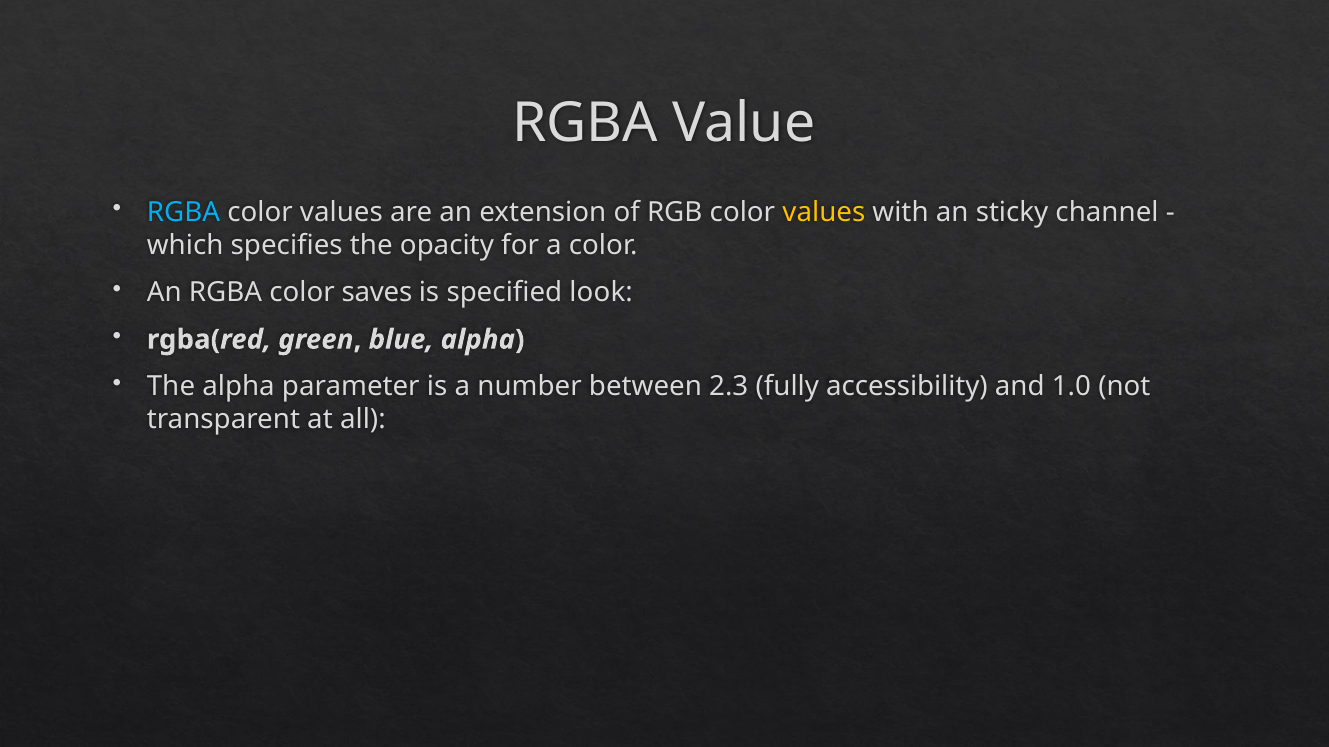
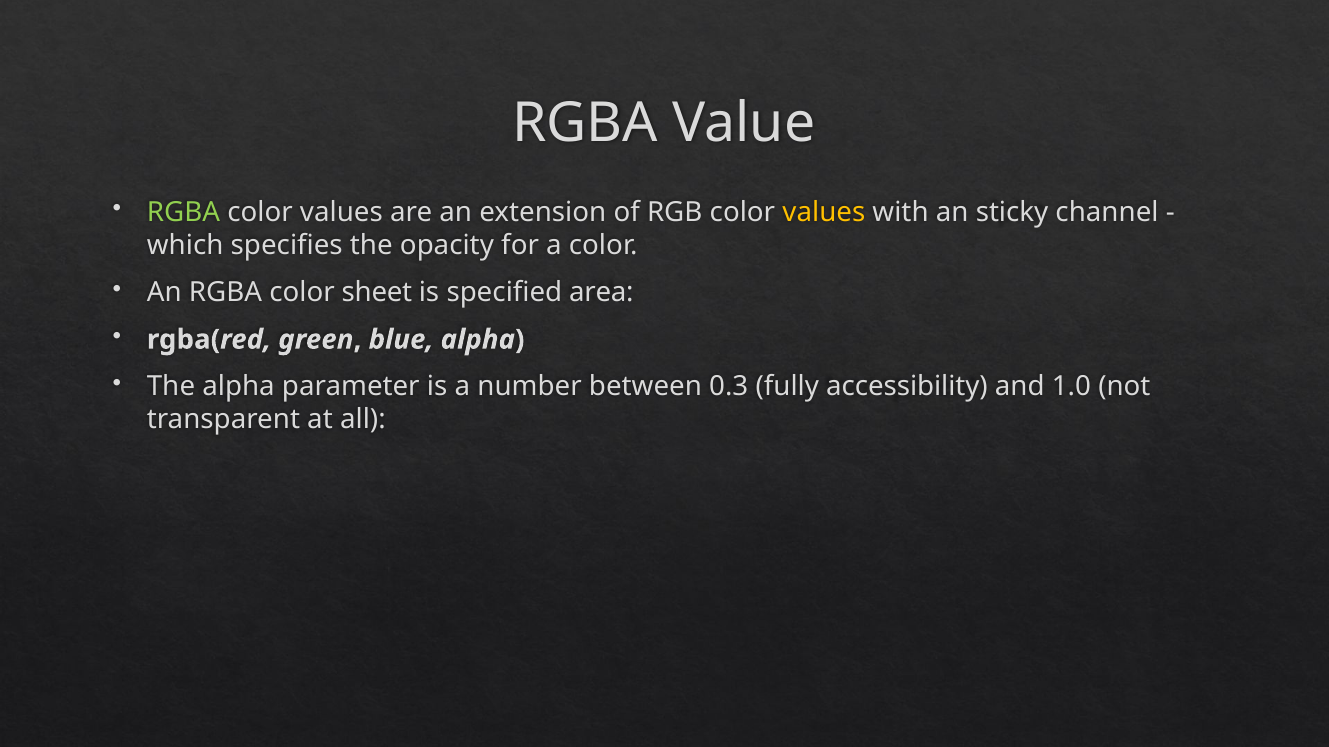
RGBA at (184, 212) colour: light blue -> light green
saves: saves -> sheet
look: look -> area
2.3: 2.3 -> 0.3
